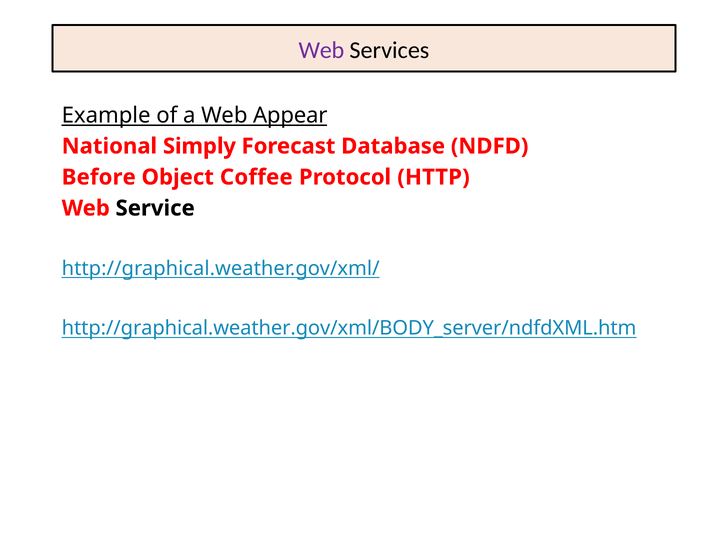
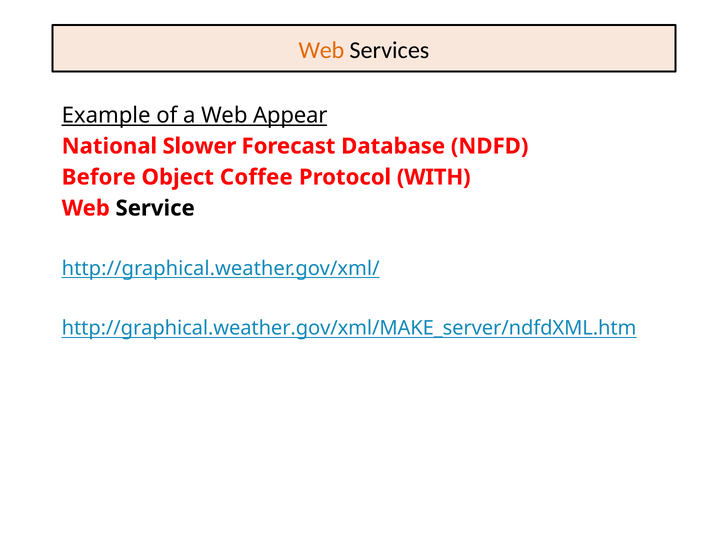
Web at (321, 50) colour: purple -> orange
Simply: Simply -> Slower
HTTP: HTTP -> WITH
http://graphical.weather.gov/xml/BODY_server/ndfdXML.htm: http://graphical.weather.gov/xml/BODY_server/ndfdXML.htm -> http://graphical.weather.gov/xml/MAKE_server/ndfdXML.htm
